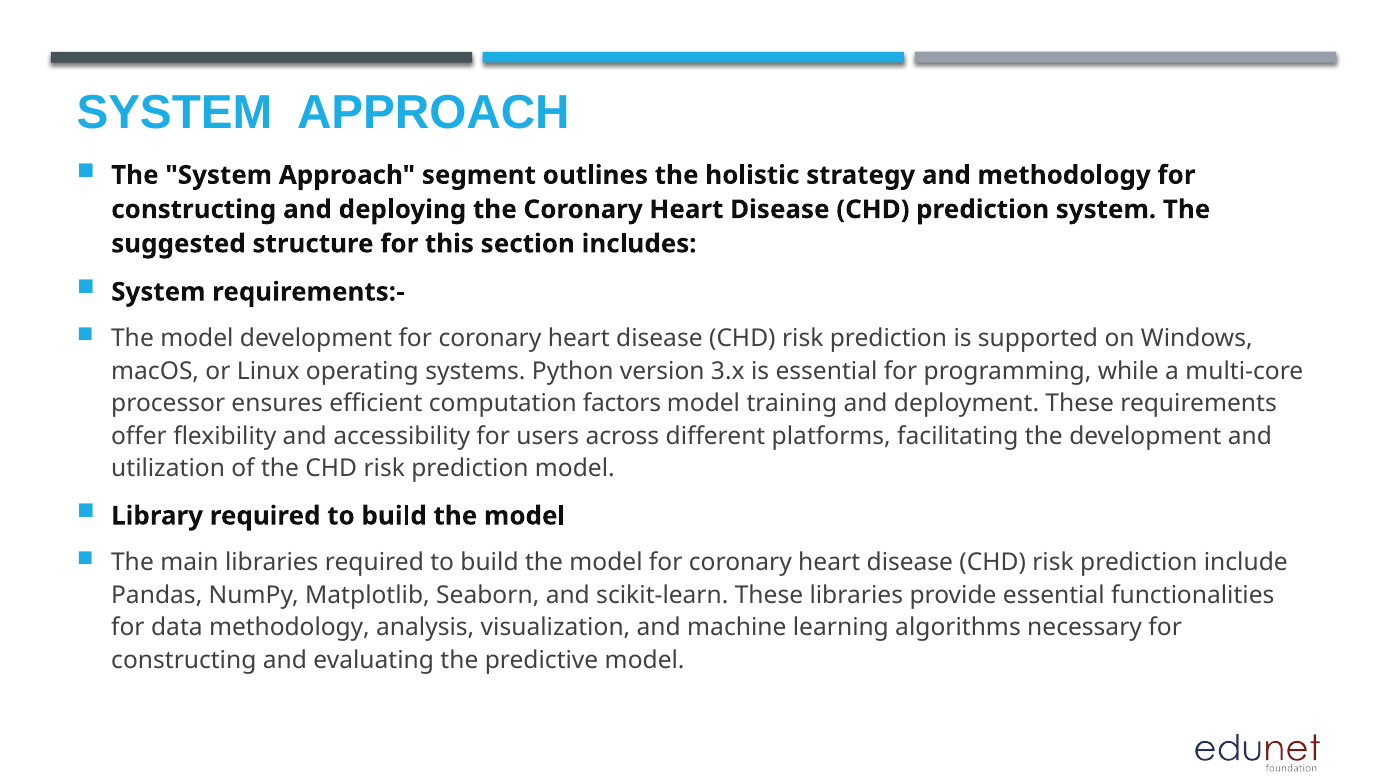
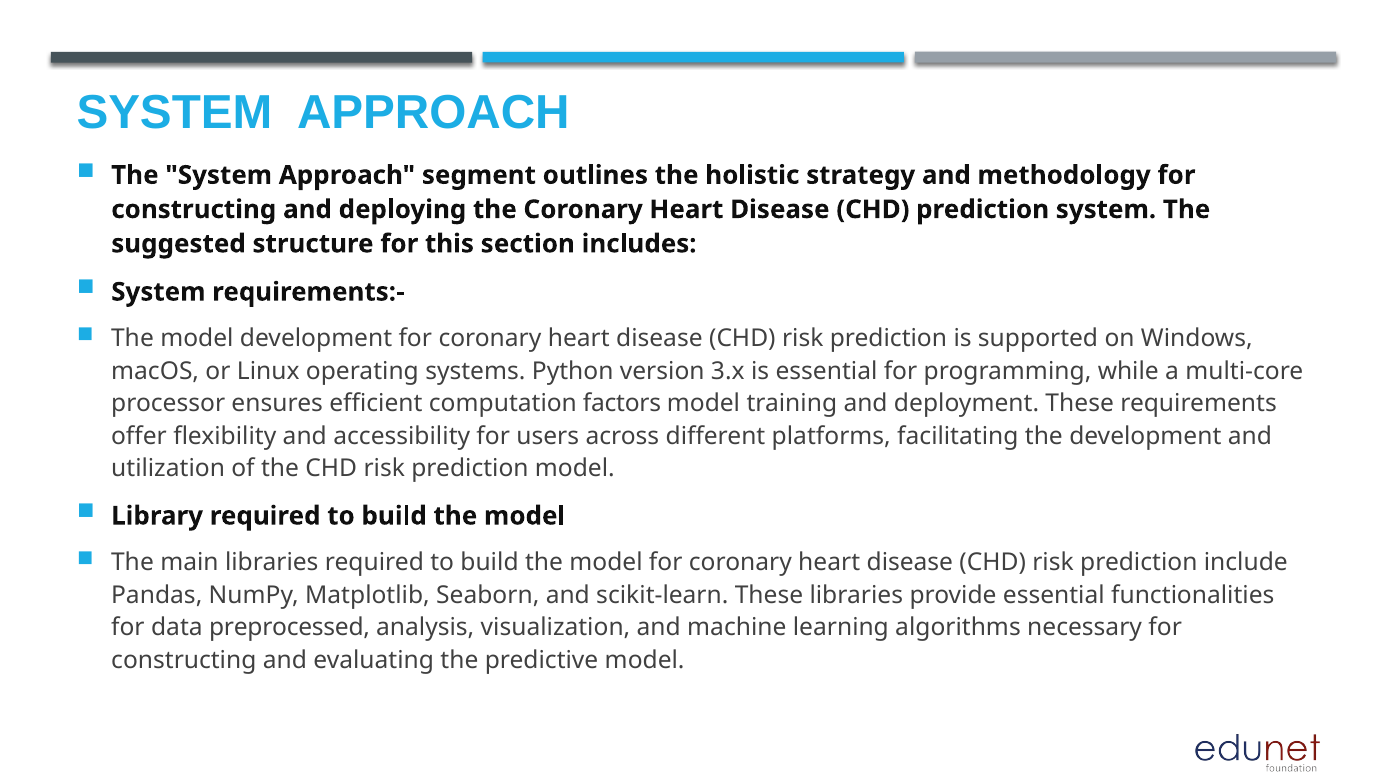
data methodology: methodology -> preprocessed
